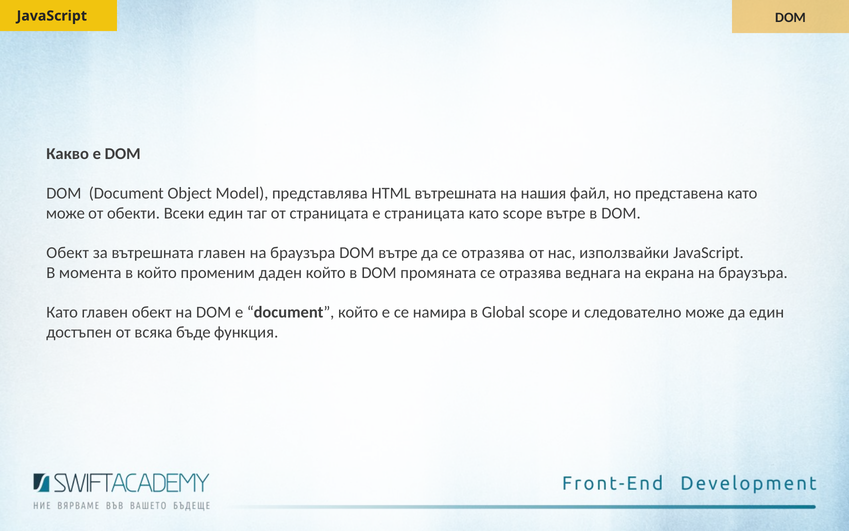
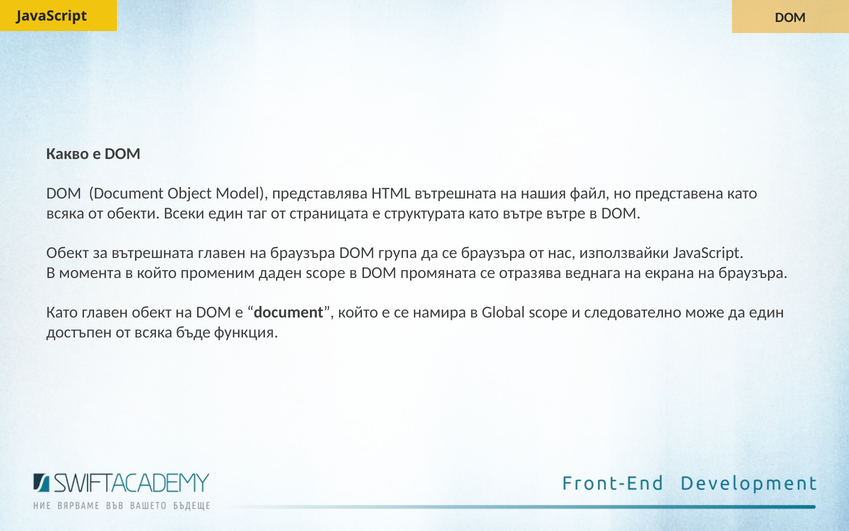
може at (65, 213): може -> всяка
е страницата: страницата -> структурата
като scope: scope -> вътре
DOM вътре: вътре -> група
да се отразява: отразява -> браузъра
даден който: който -> scope
